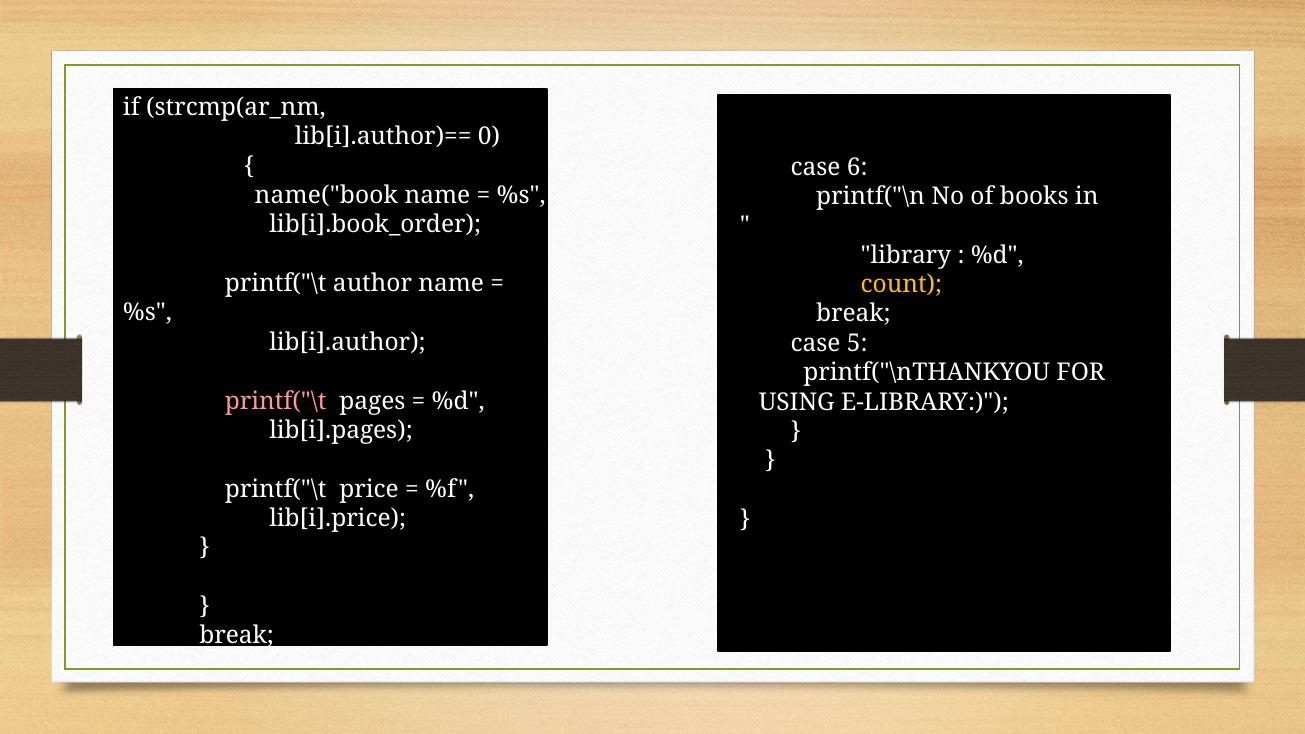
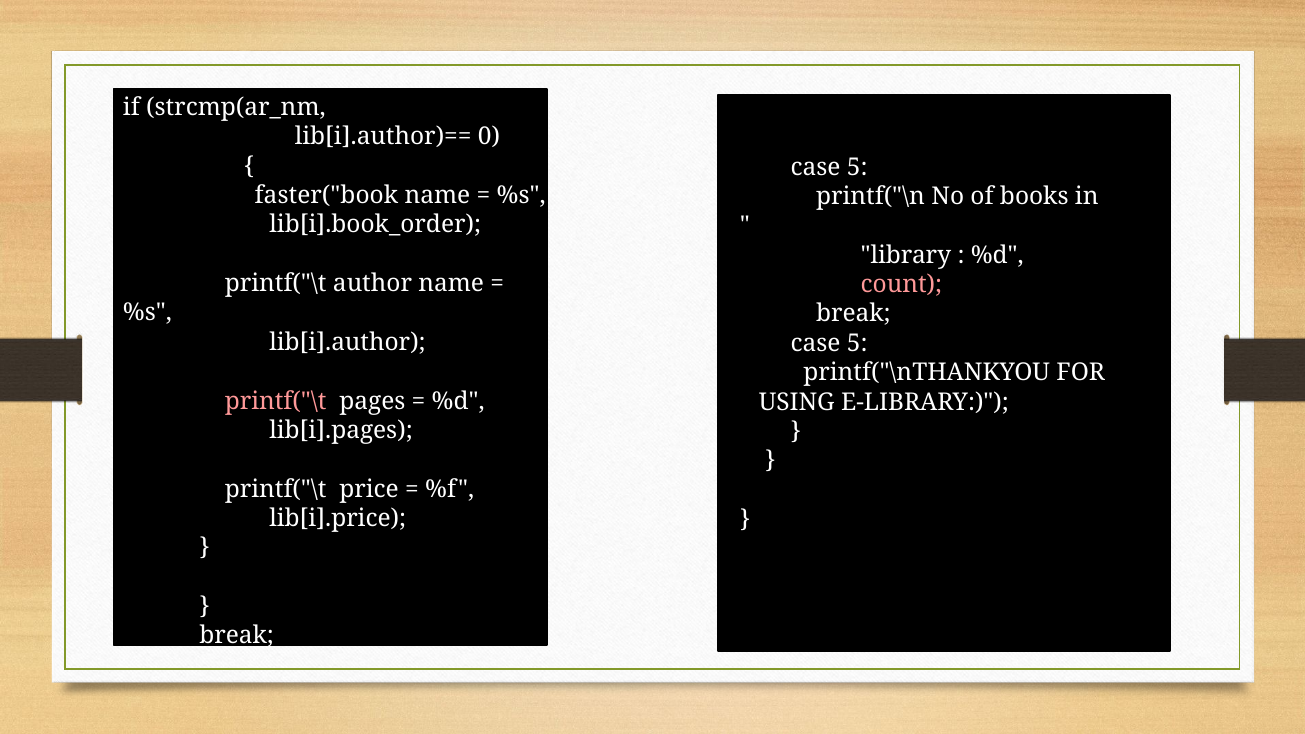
6 at (857, 167): 6 -> 5
name("book: name("book -> faster("book
count colour: yellow -> pink
